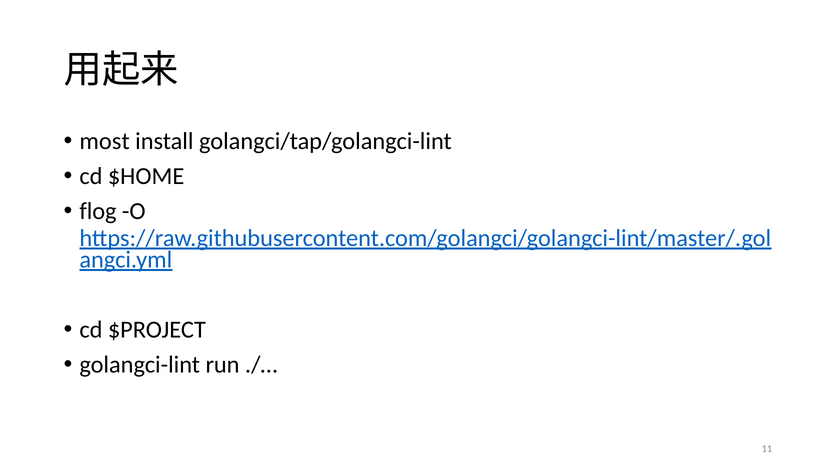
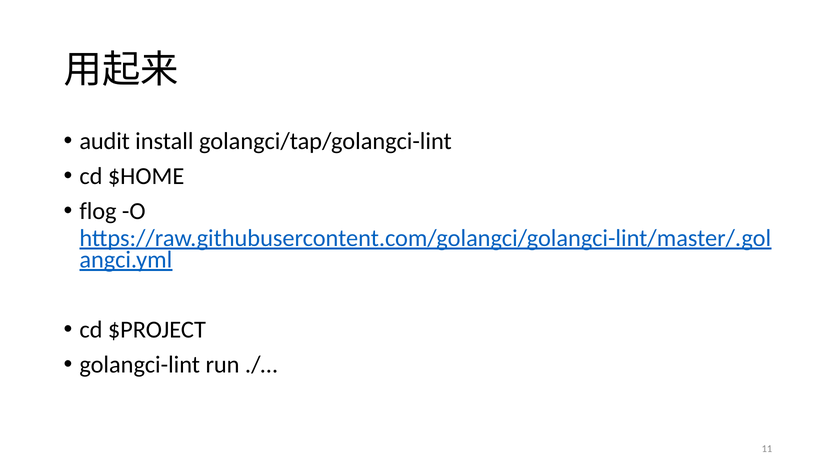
most: most -> audit
